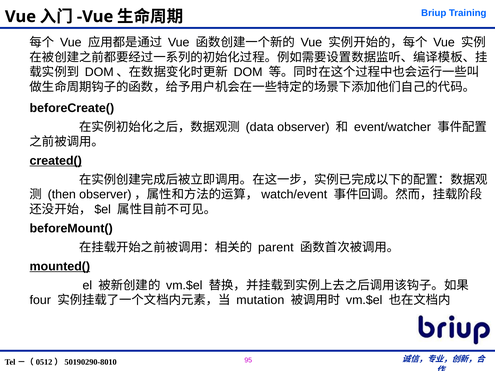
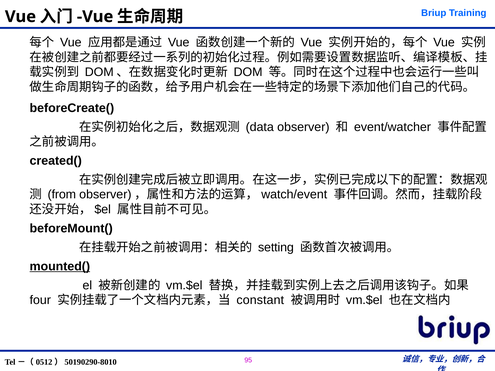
created( underline: present -> none
then: then -> from
parent: parent -> setting
mutation: mutation -> constant
